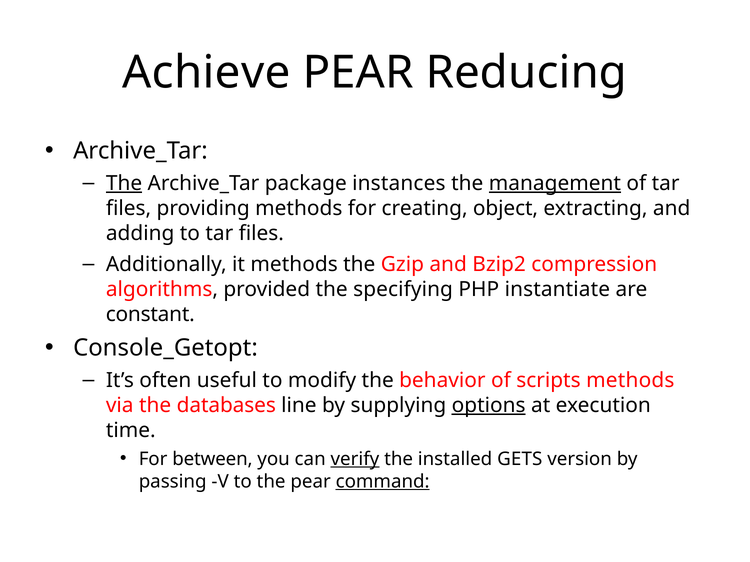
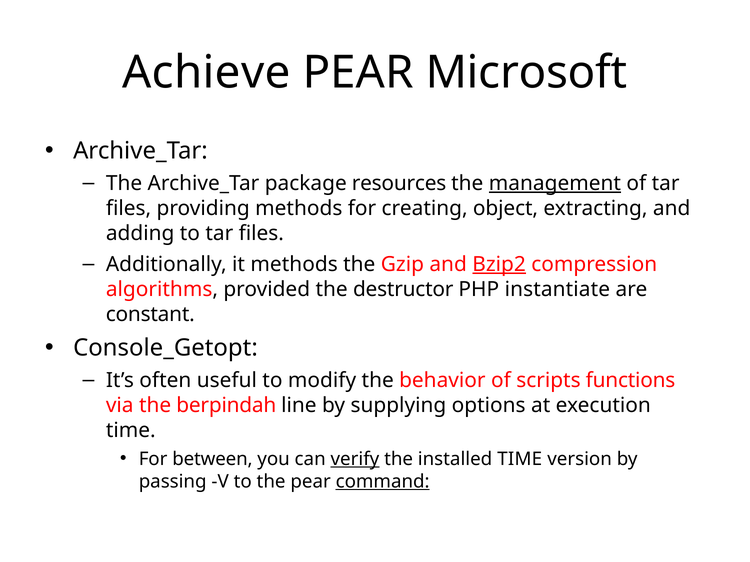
Reducing: Reducing -> Microsoft
The at (124, 184) underline: present -> none
instances: instances -> resources
Bzip2 underline: none -> present
specifying: specifying -> destructor
scripts methods: methods -> functions
databases: databases -> berpindah
options underline: present -> none
installed GETS: GETS -> TIME
